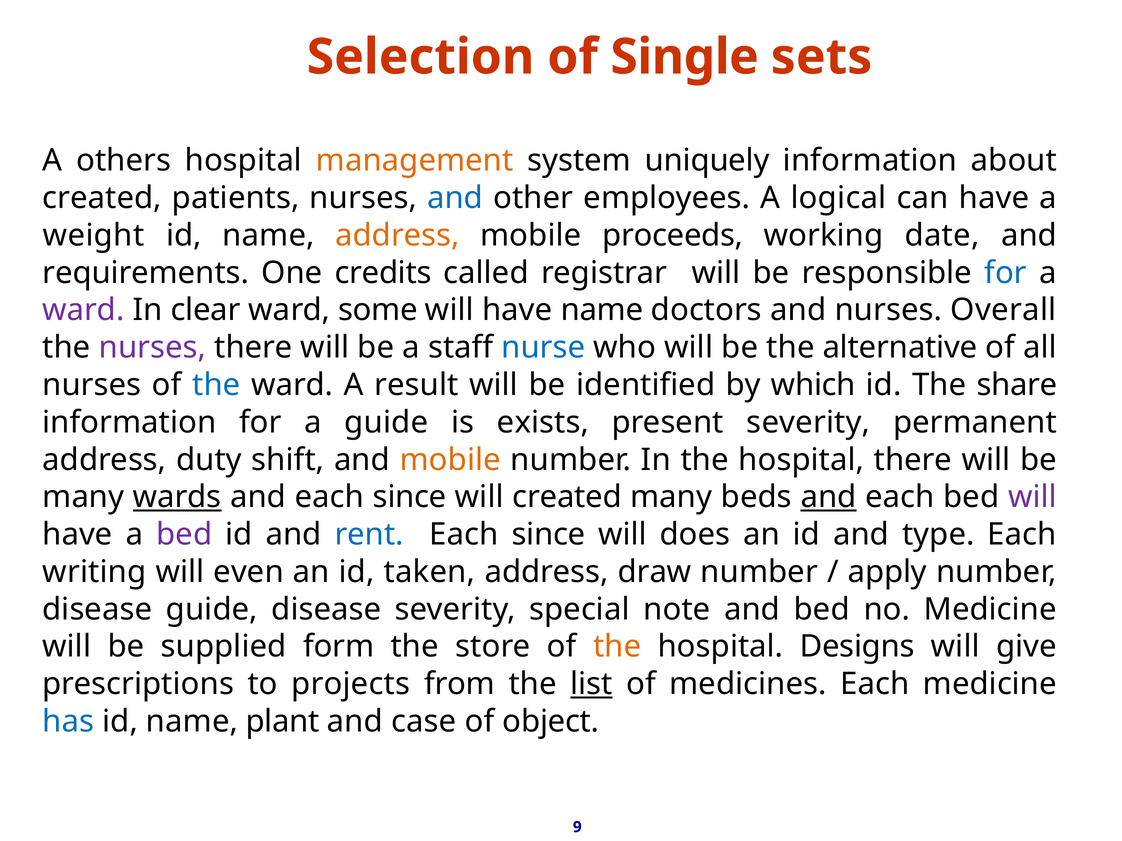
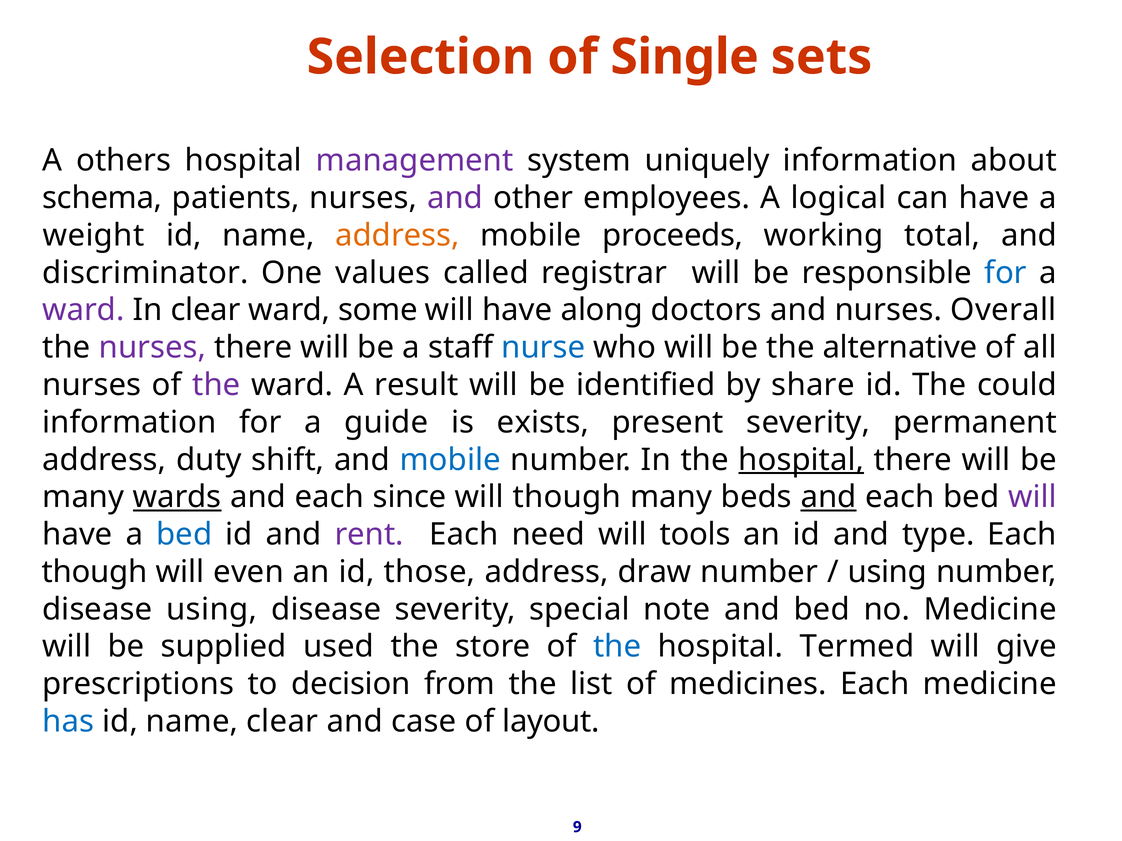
management colour: orange -> purple
created at (102, 198): created -> schema
and at (455, 198) colour: blue -> purple
date: date -> total
requirements: requirements -> discriminator
credits: credits -> values
have name: name -> along
the at (216, 385) colour: blue -> purple
which: which -> share
share: share -> could
mobile at (450, 460) colour: orange -> blue
hospital at (801, 460) underline: none -> present
will created: created -> though
bed at (184, 535) colour: purple -> blue
rent colour: blue -> purple
since at (548, 535): since -> need
does: does -> tools
writing at (94, 572): writing -> though
taken: taken -> those
apply at (887, 572): apply -> using
disease guide: guide -> using
form: form -> used
the at (617, 647) colour: orange -> blue
Designs: Designs -> Termed
projects: projects -> decision
list underline: present -> none
name plant: plant -> clear
object: object -> layout
